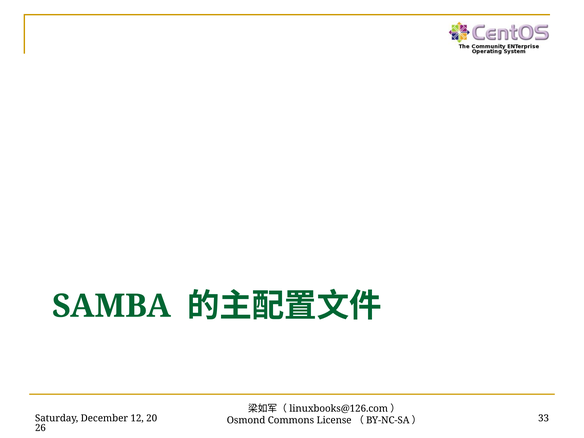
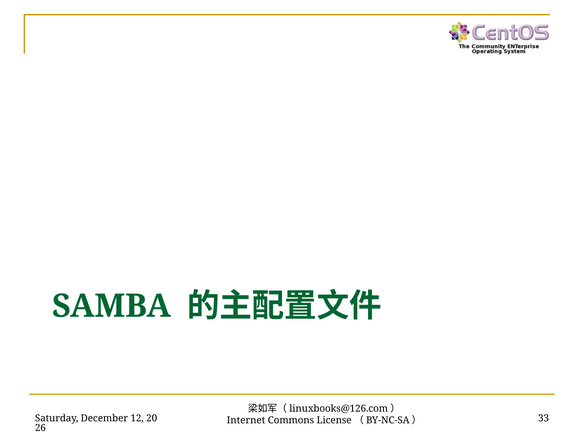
Osmond: Osmond -> Internet
